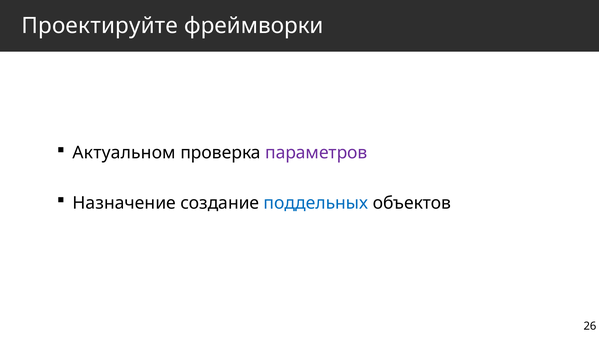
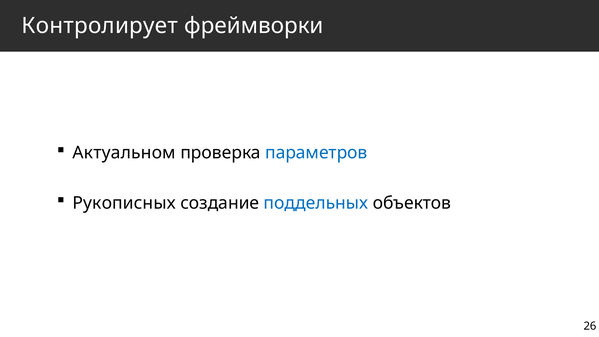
Проектируйте: Проектируйте -> Контролирует
параметров colour: purple -> blue
Назначение: Назначение -> Рукописных
